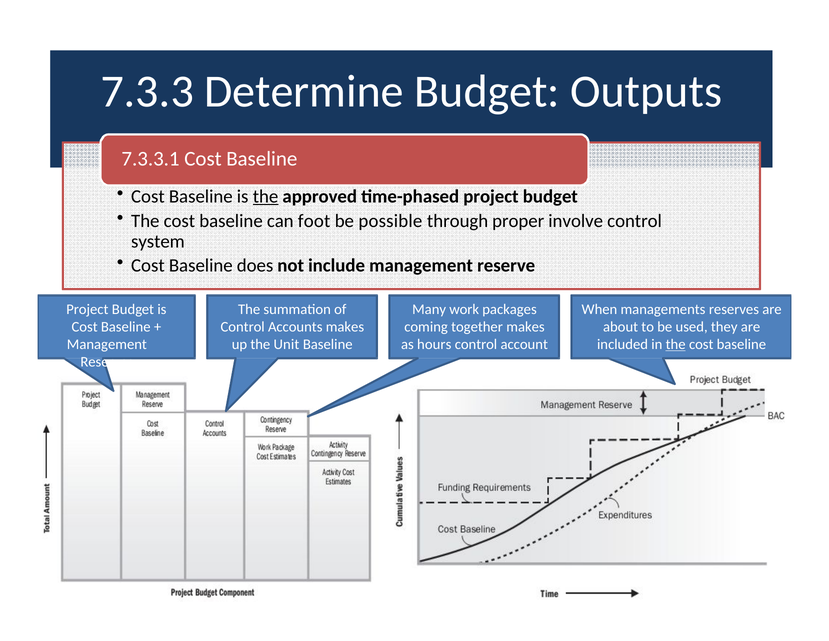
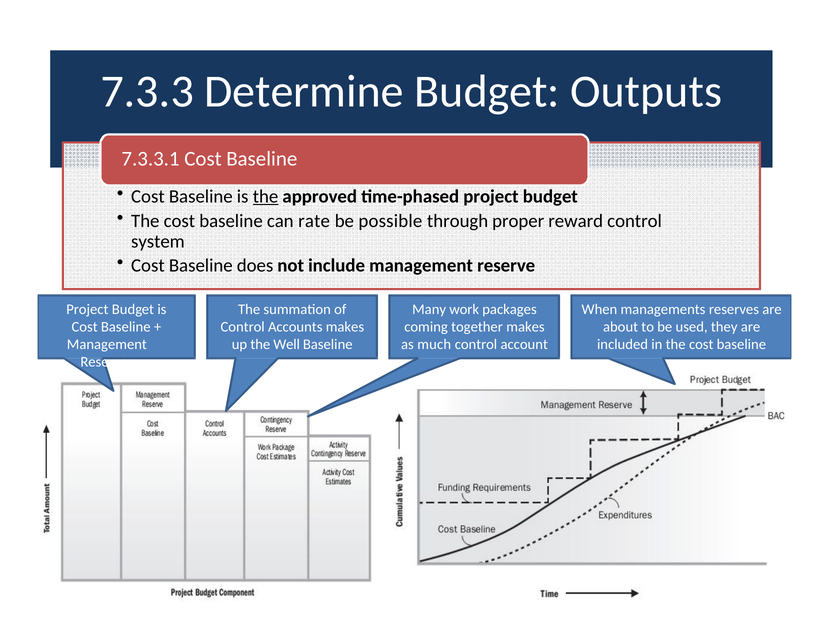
foot: foot -> rate
involve: involve -> reward
Unit: Unit -> Well
hours: hours -> much
the at (676, 344) underline: present -> none
